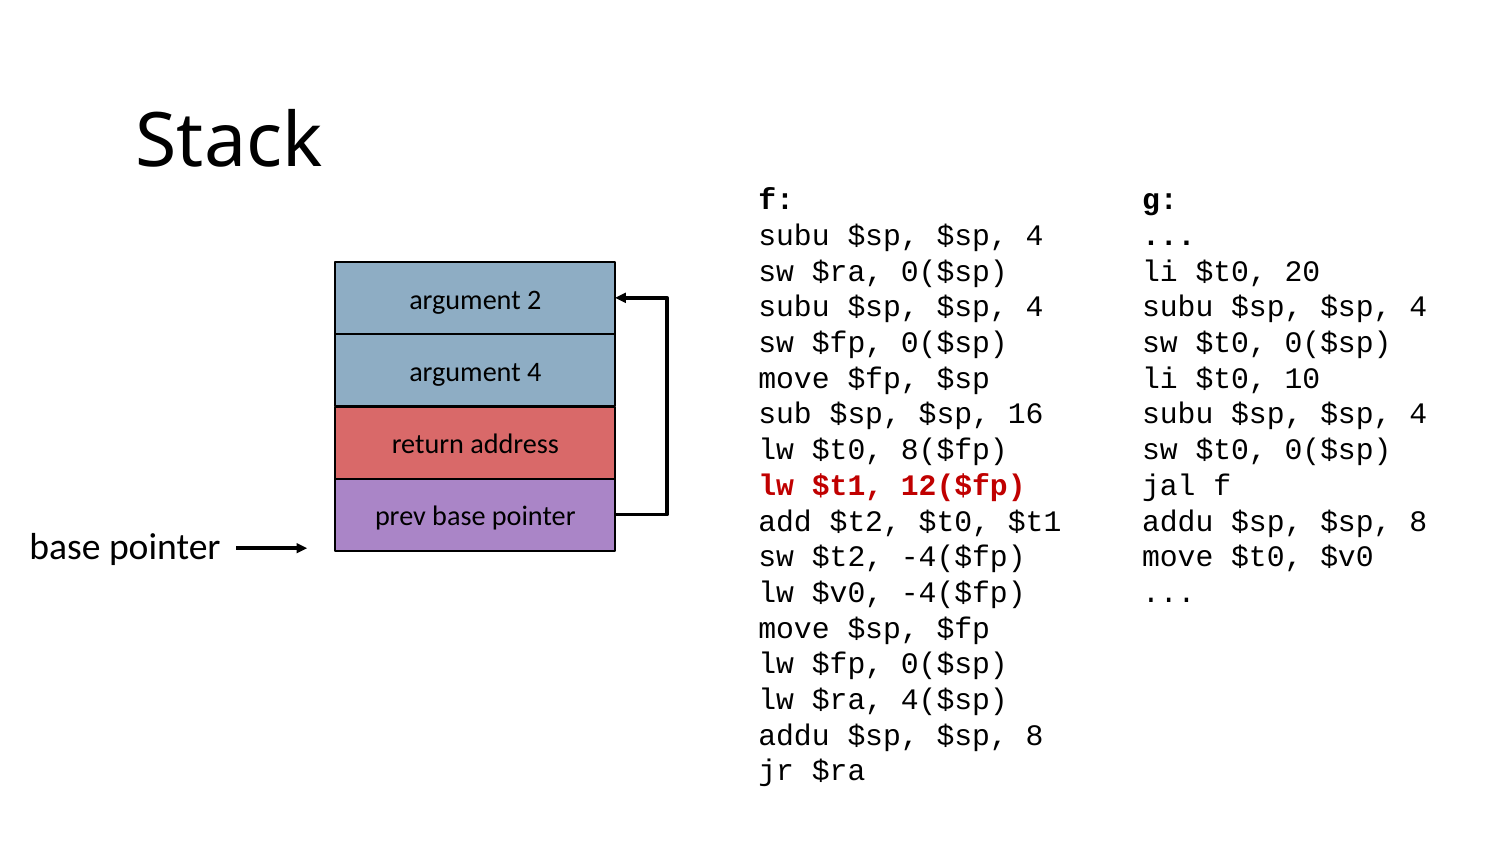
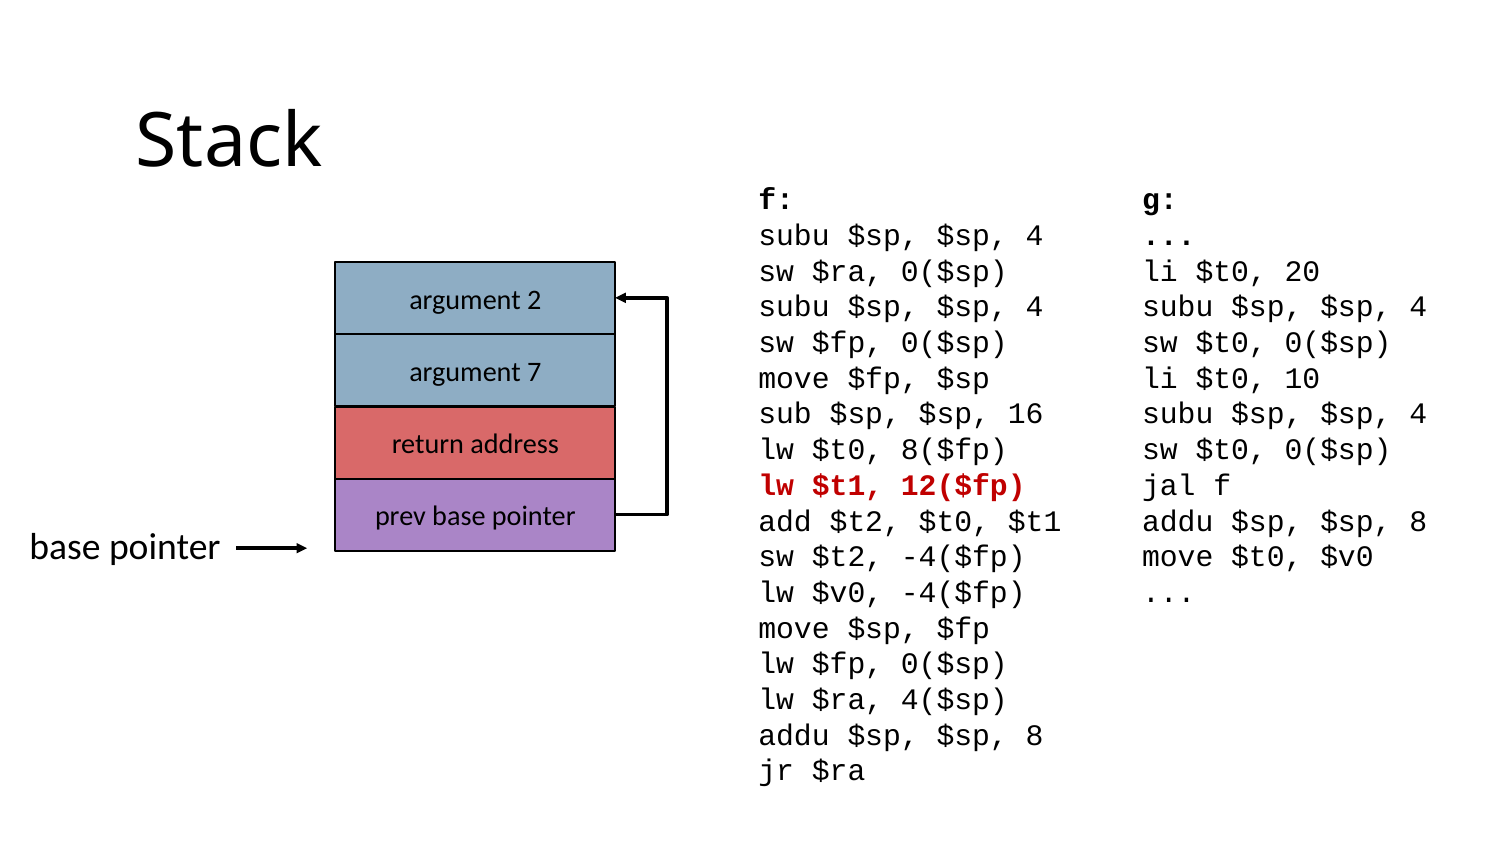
argument 4: 4 -> 7
